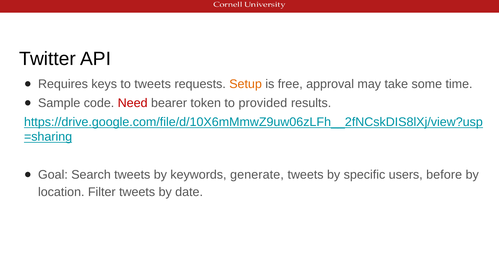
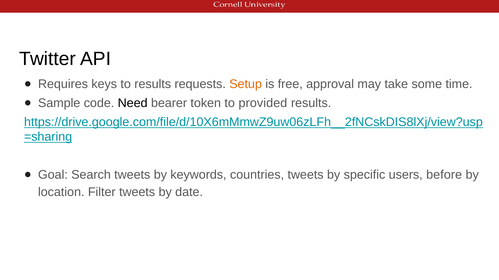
to tweets: tweets -> results
Need colour: red -> black
generate: generate -> countries
